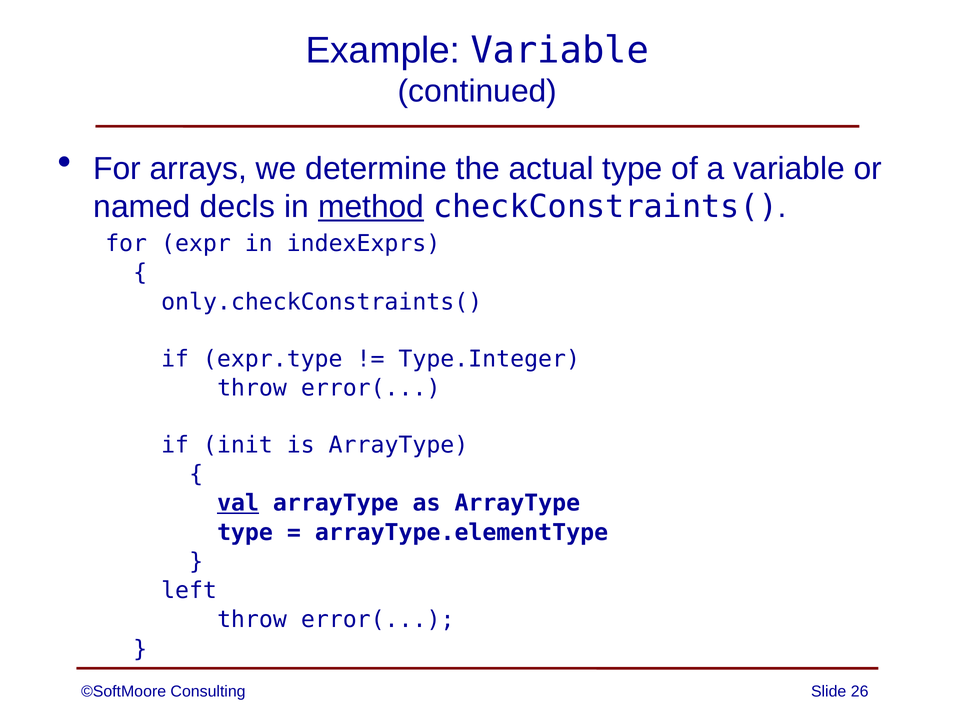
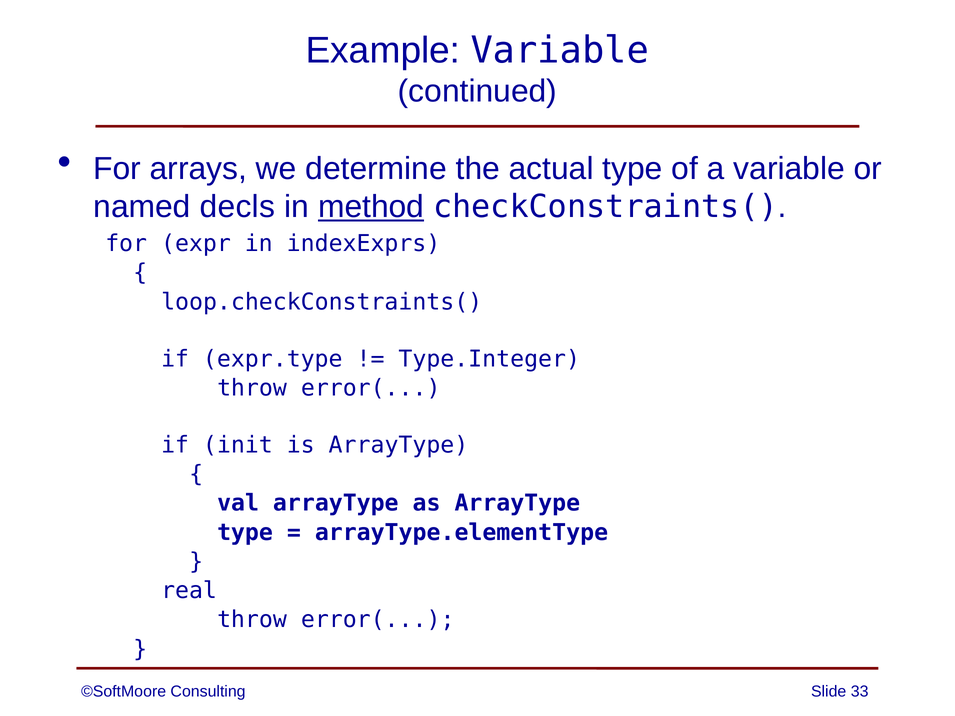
only.checkConstraints(: only.checkConstraints( -> loop.checkConstraints(
val underline: present -> none
left: left -> real
26: 26 -> 33
